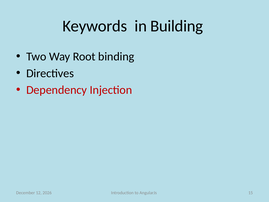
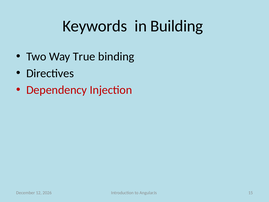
Root: Root -> True
